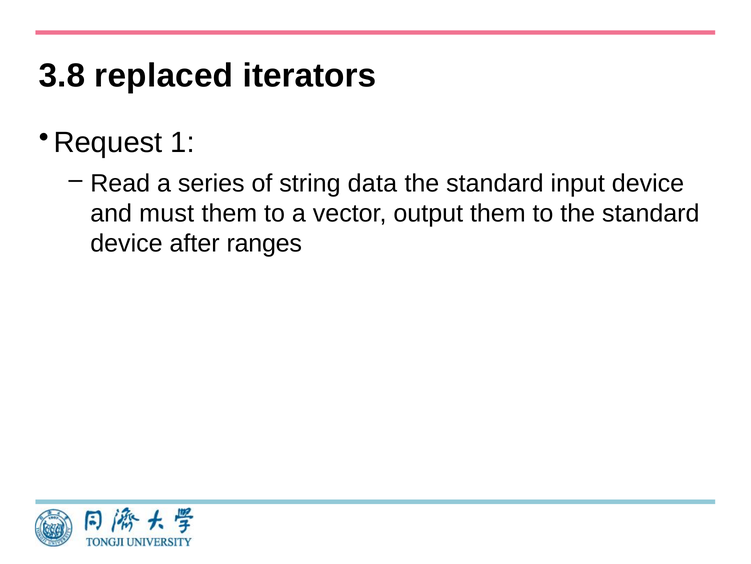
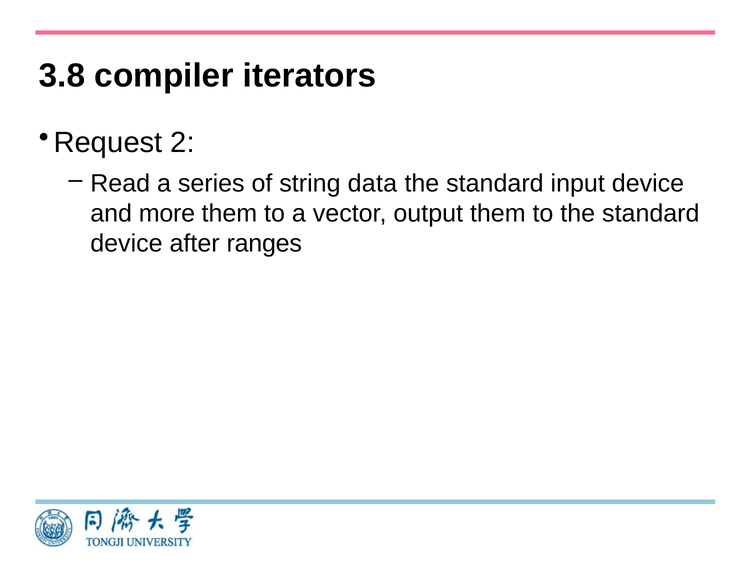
replaced: replaced -> compiler
1: 1 -> 2
must: must -> more
